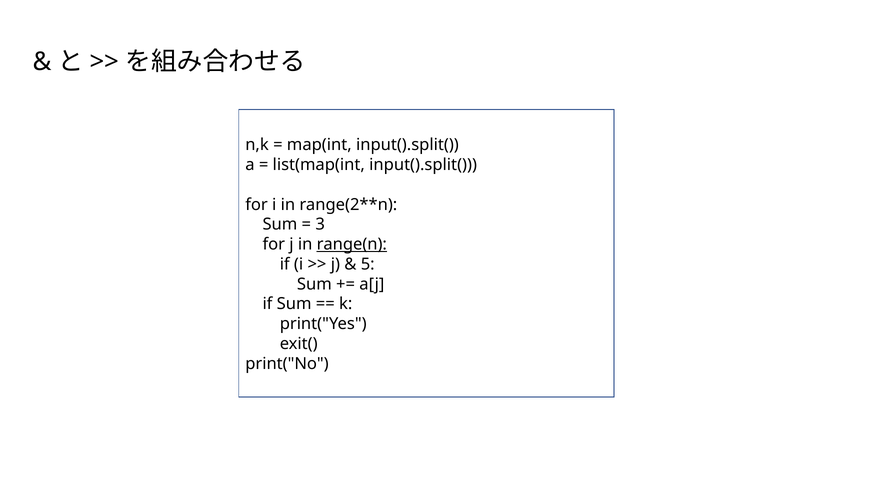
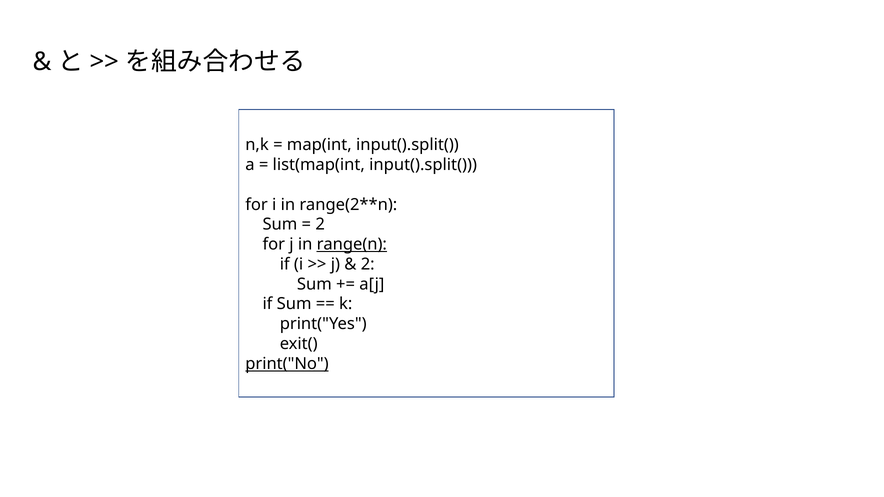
3 at (320, 225): 3 -> 2
5 at (368, 264): 5 -> 2
print("No underline: none -> present
